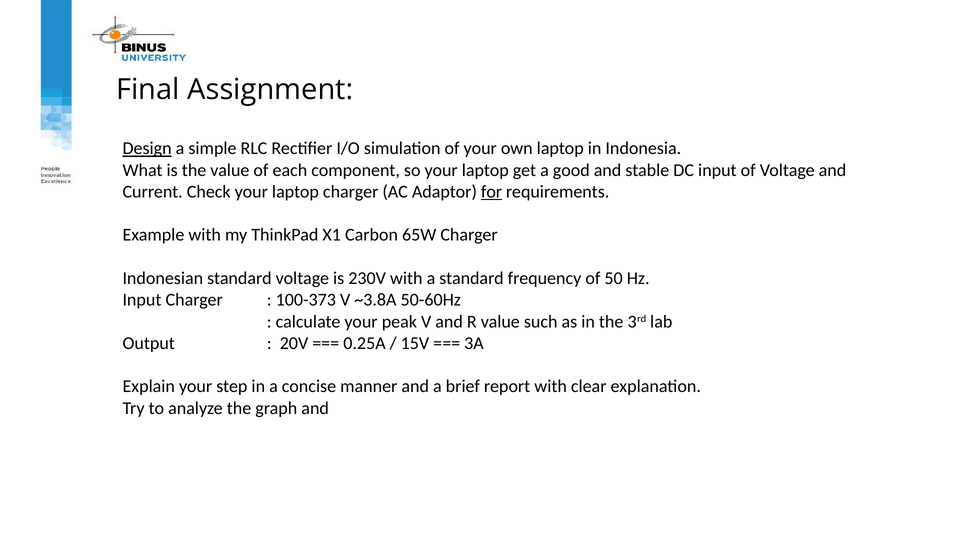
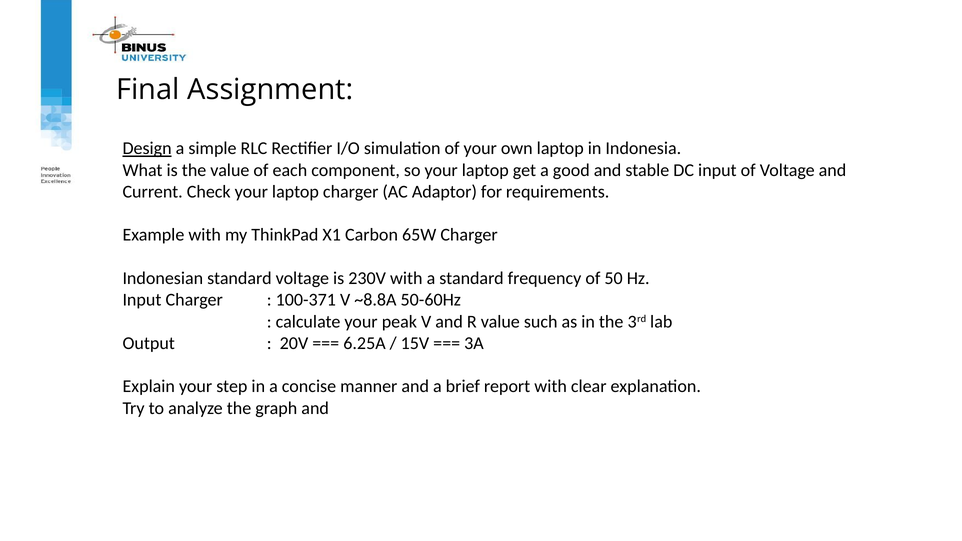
for underline: present -> none
100-373: 100-373 -> 100-371
~3.8A: ~3.8A -> ~8.8A
0.25A: 0.25A -> 6.25A
